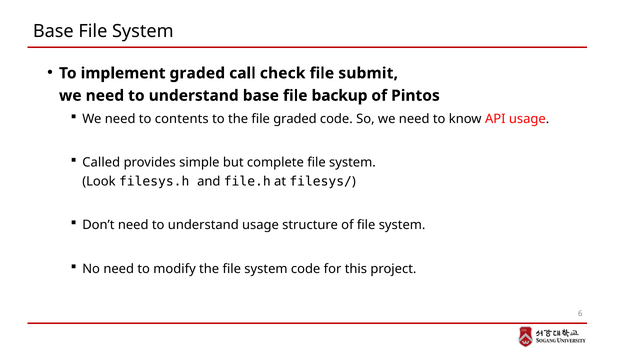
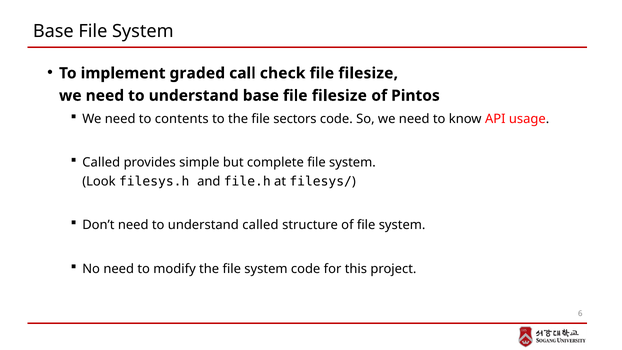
submit at (368, 73): submit -> filesize
base file backup: backup -> filesize
file graded: graded -> sectors
understand usage: usage -> called
